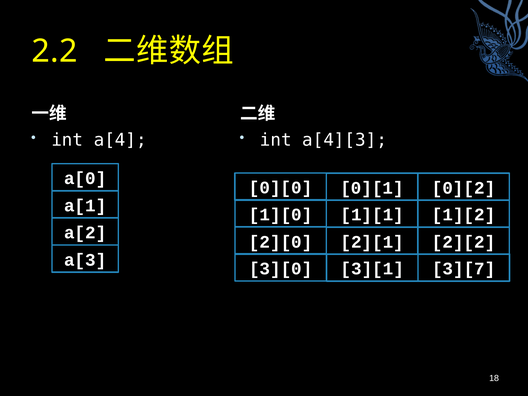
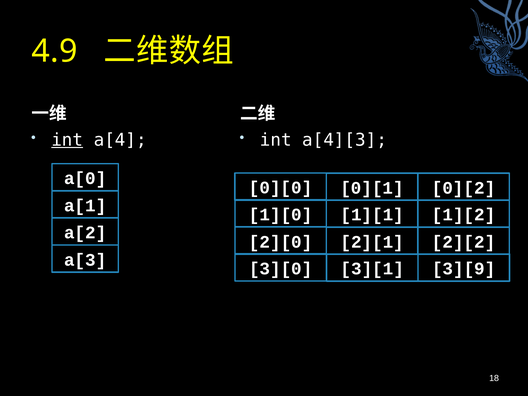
2.2: 2.2 -> 4.9
int at (67, 140) underline: none -> present
3][7: 3][7 -> 3][9
